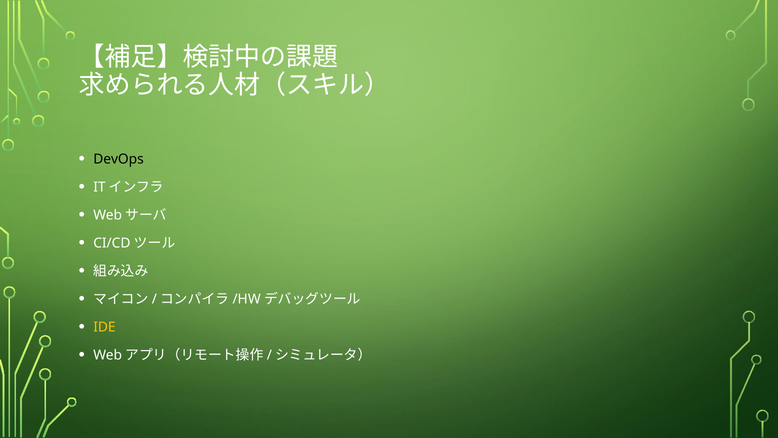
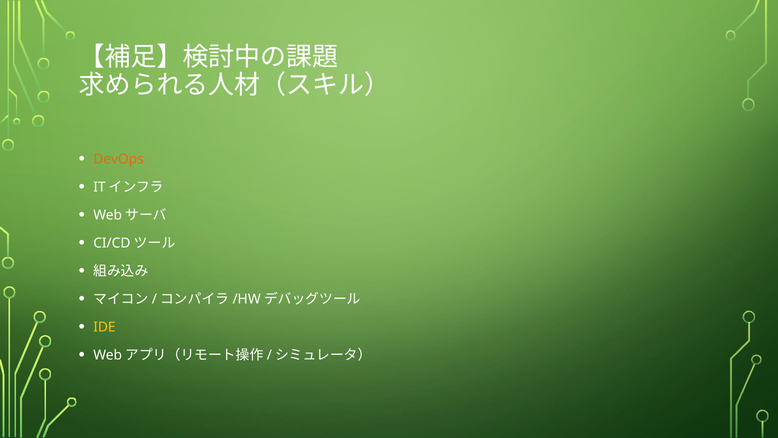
DevOps colour: black -> orange
